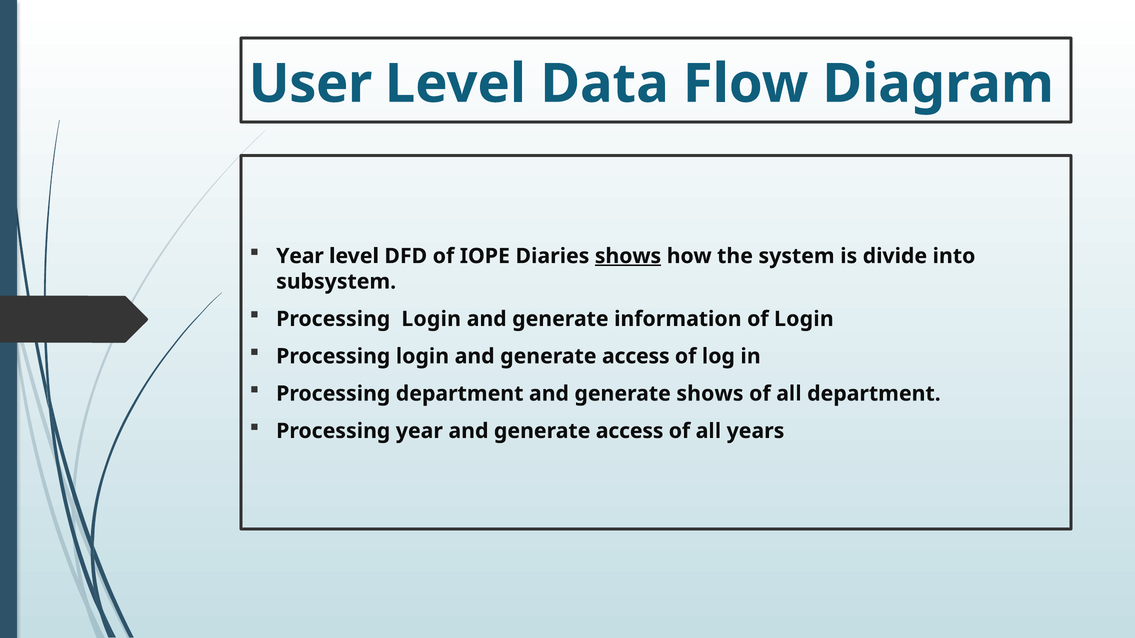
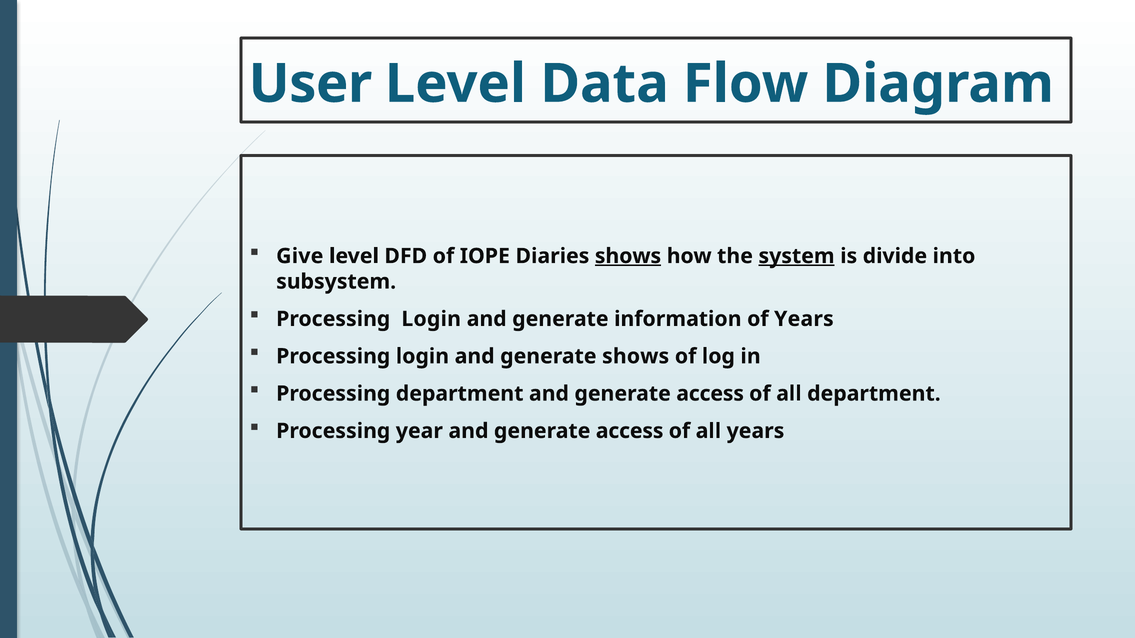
Year at (300, 256): Year -> Give
system underline: none -> present
of Login: Login -> Years
login and generate access: access -> shows
department and generate shows: shows -> access
